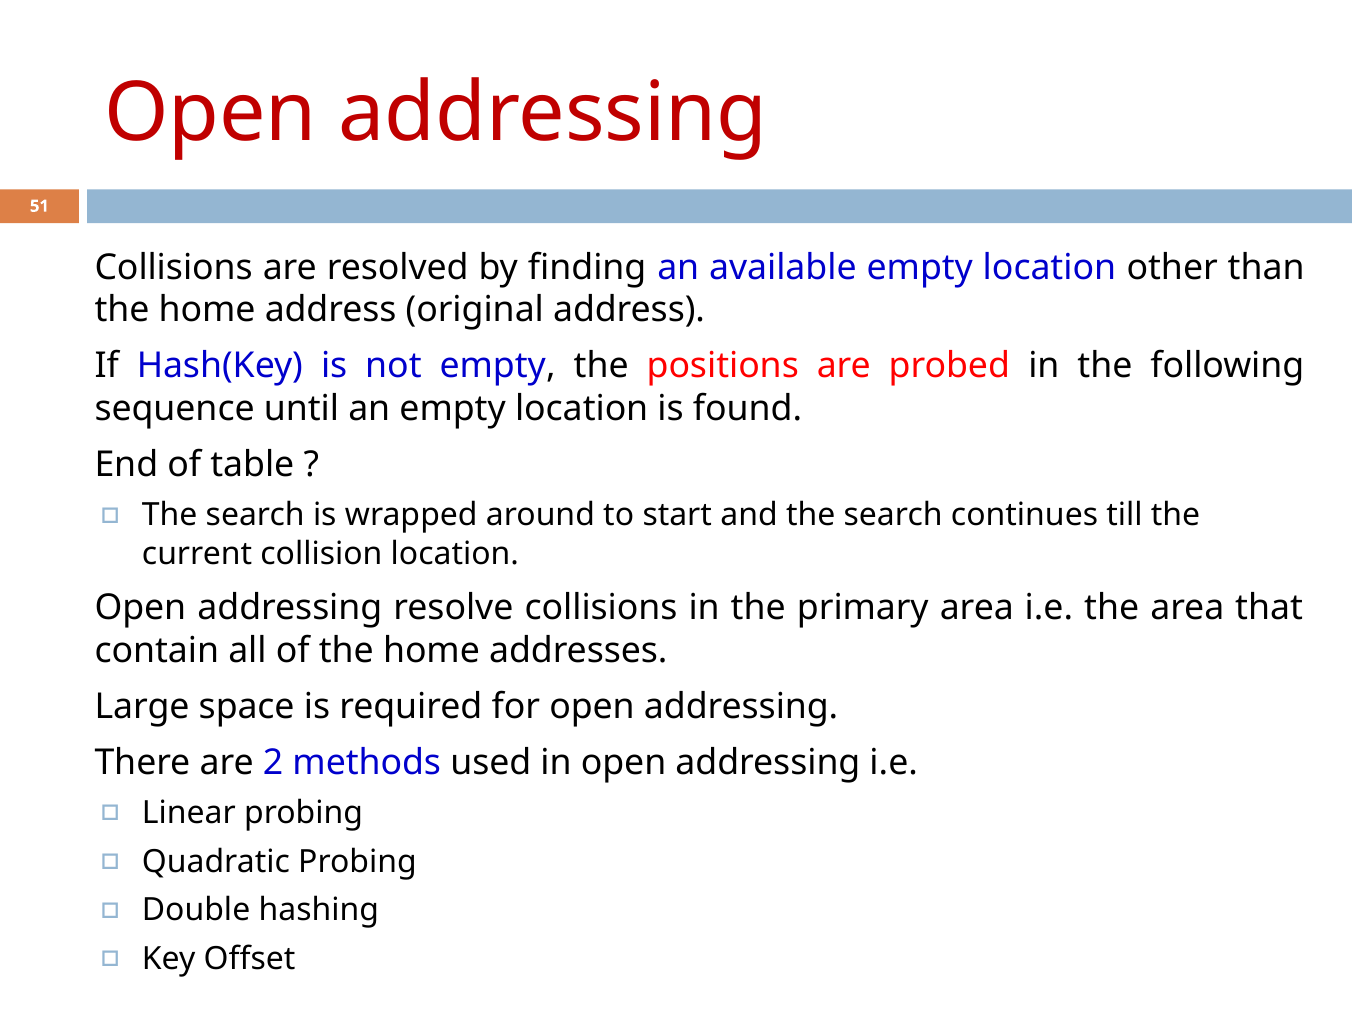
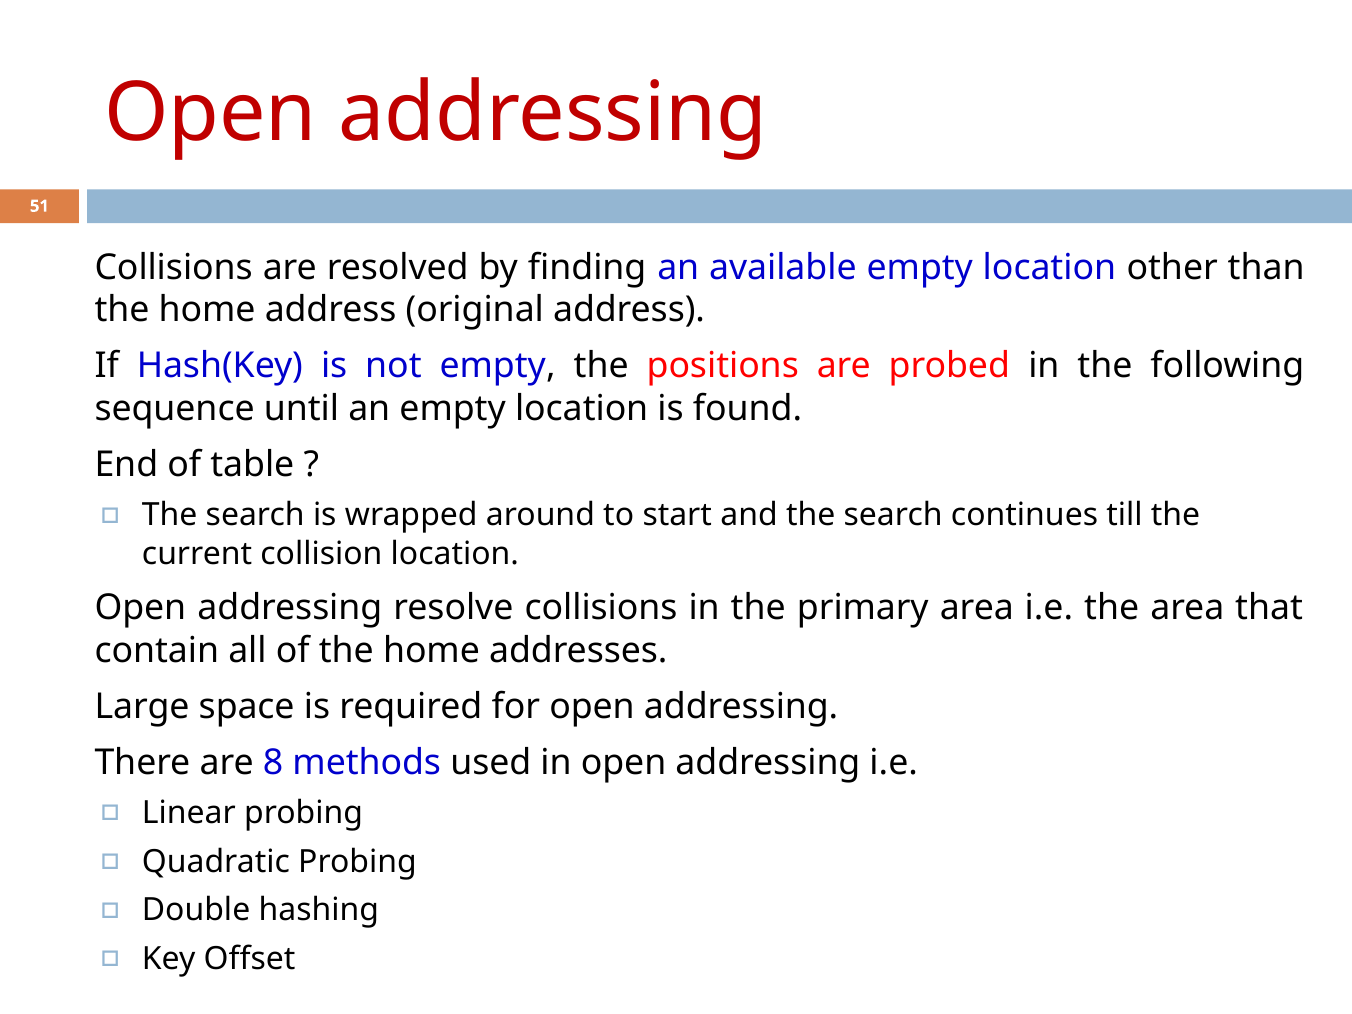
2: 2 -> 8
